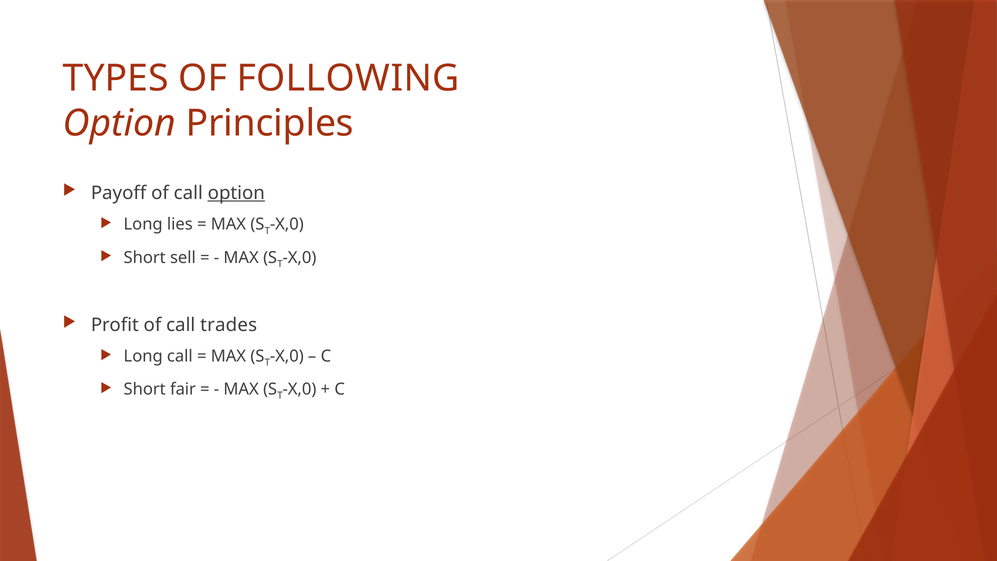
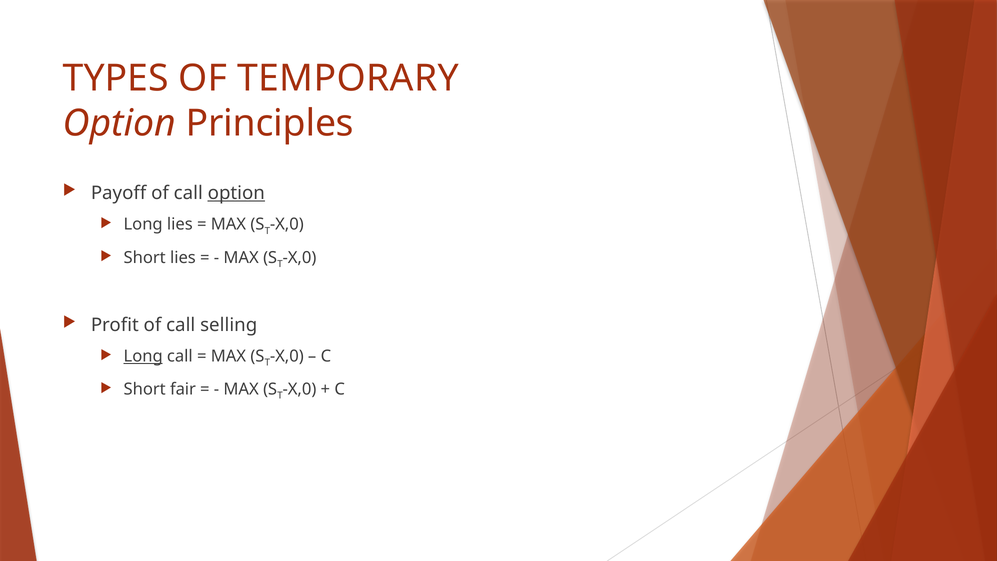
FOLLOWING: FOLLOWING -> TEMPORARY
Short sell: sell -> lies
trades: trades -> selling
Long at (143, 356) underline: none -> present
